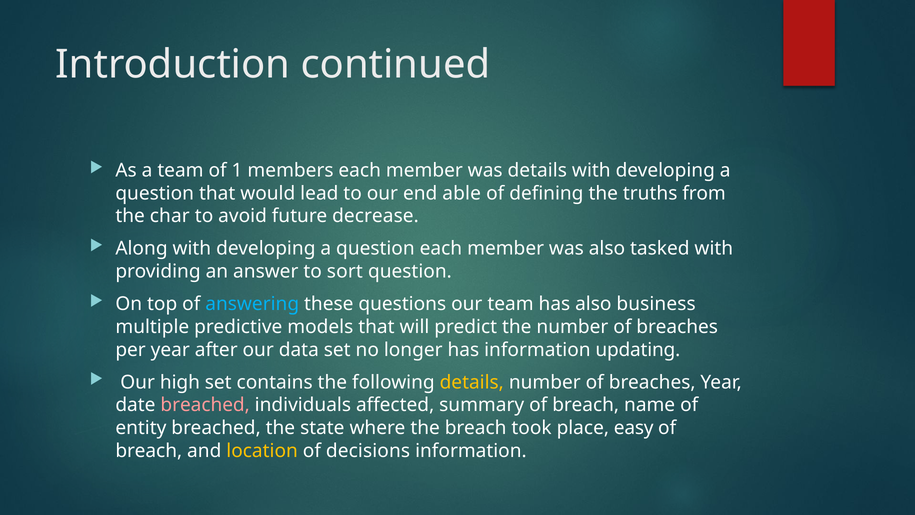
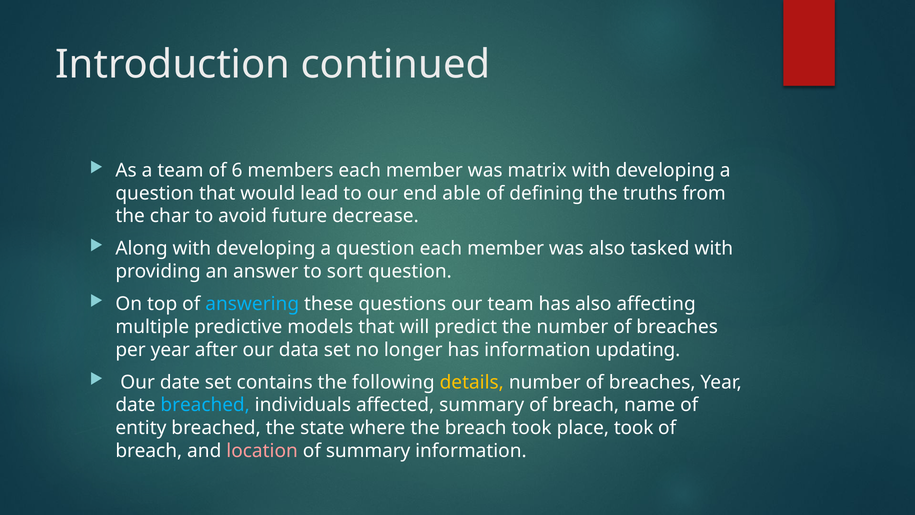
1: 1 -> 6
was details: details -> matrix
business: business -> affecting
Our high: high -> date
breached at (205, 405) colour: pink -> light blue
place easy: easy -> took
location colour: yellow -> pink
of decisions: decisions -> summary
